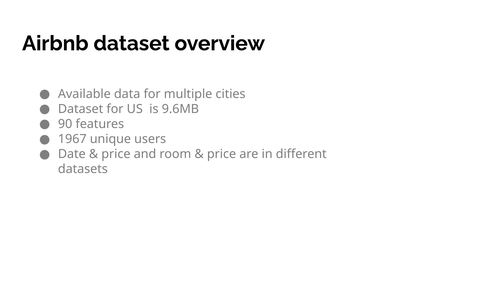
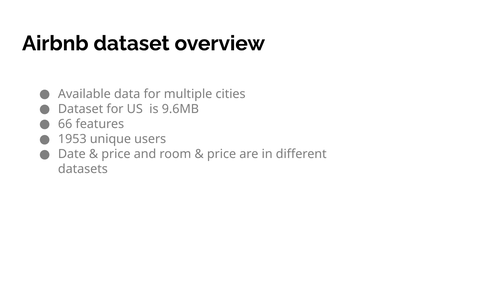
90: 90 -> 66
1967: 1967 -> 1953
